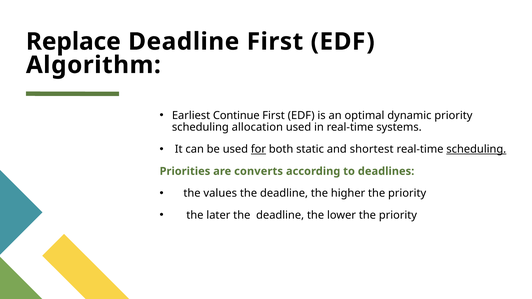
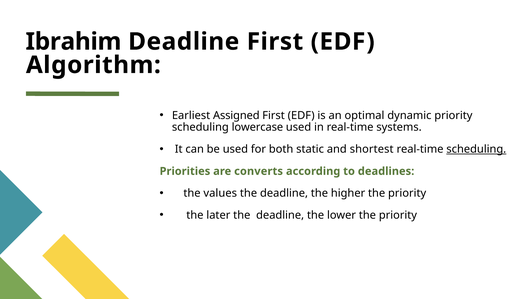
Replace: Replace -> Ibrahim
Continue: Continue -> Assigned
allocation: allocation -> lowercase
for underline: present -> none
